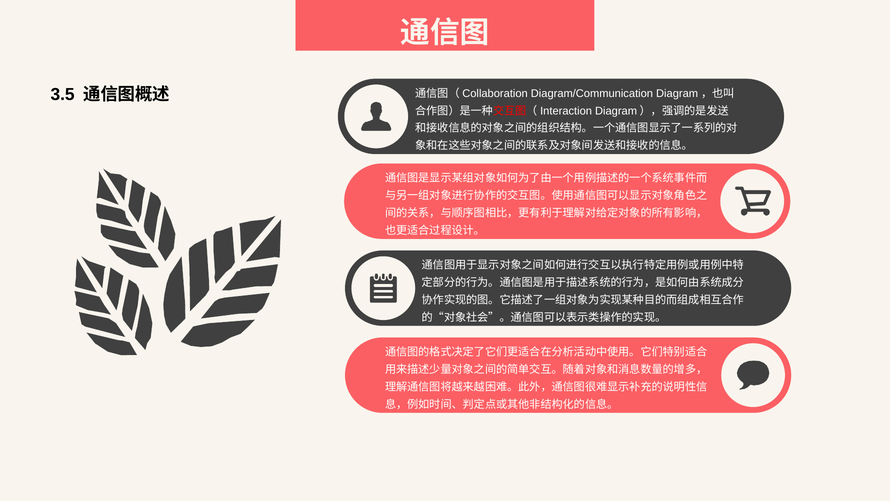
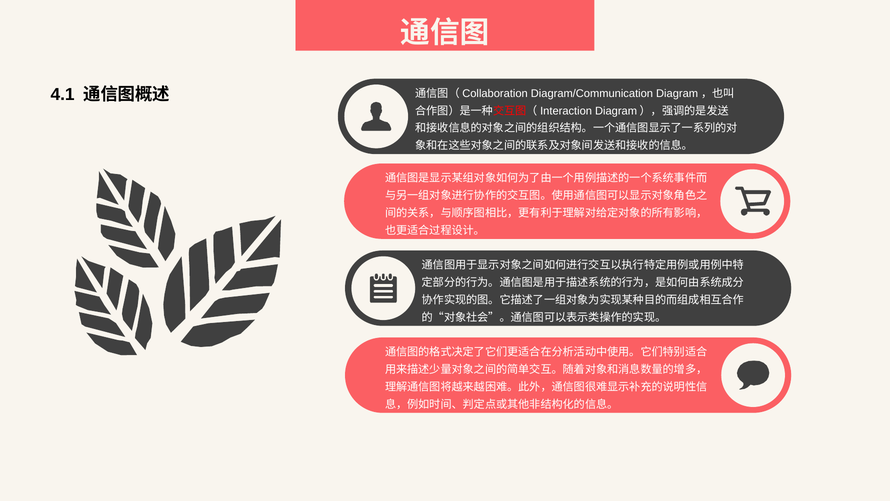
3.5: 3.5 -> 4.1
